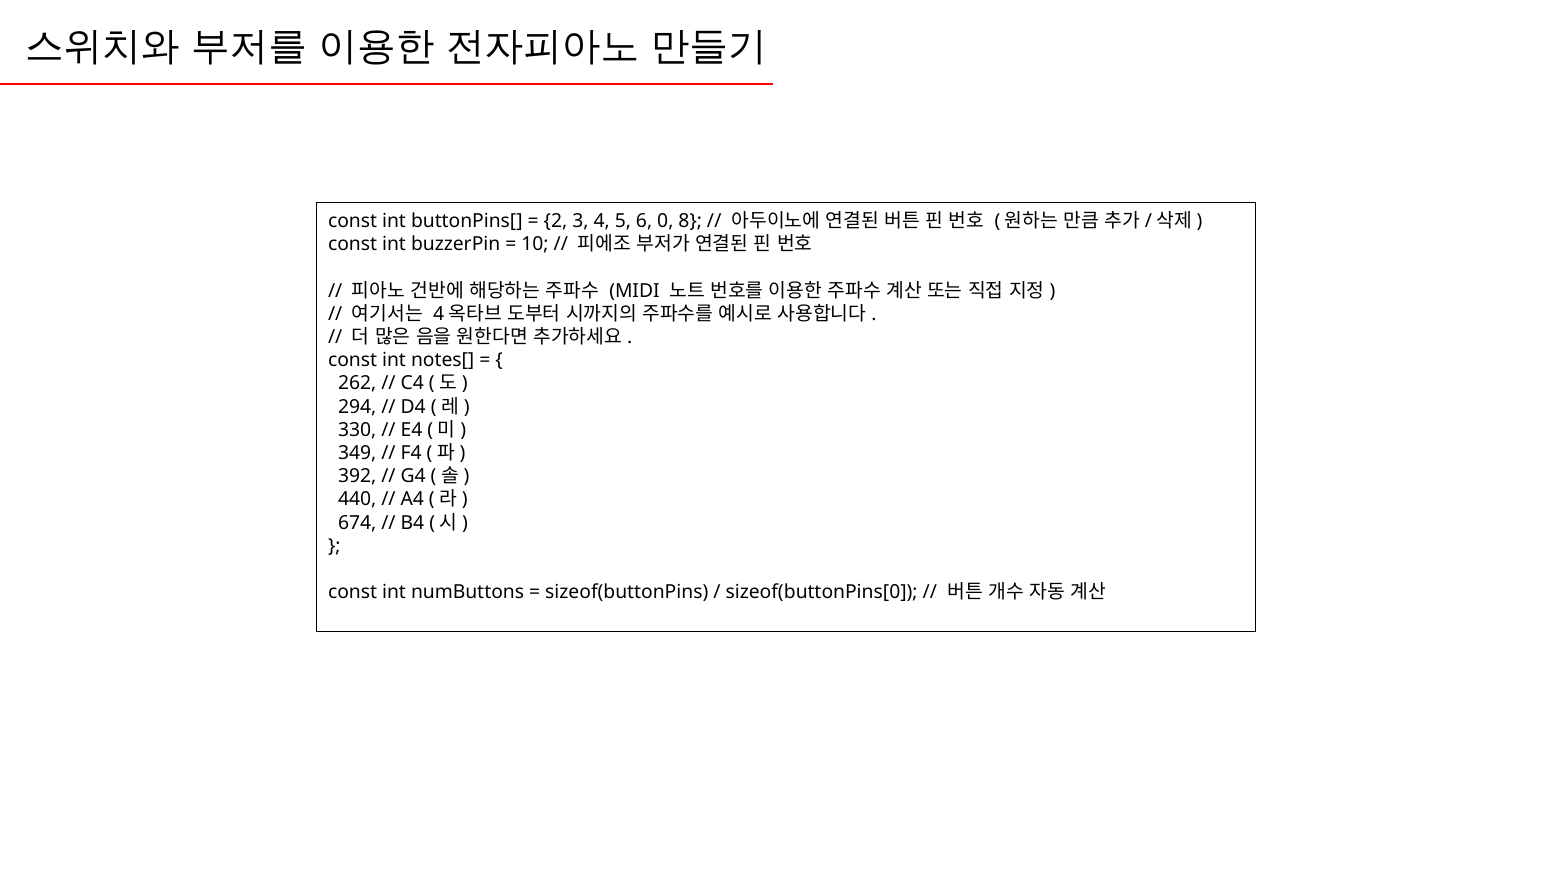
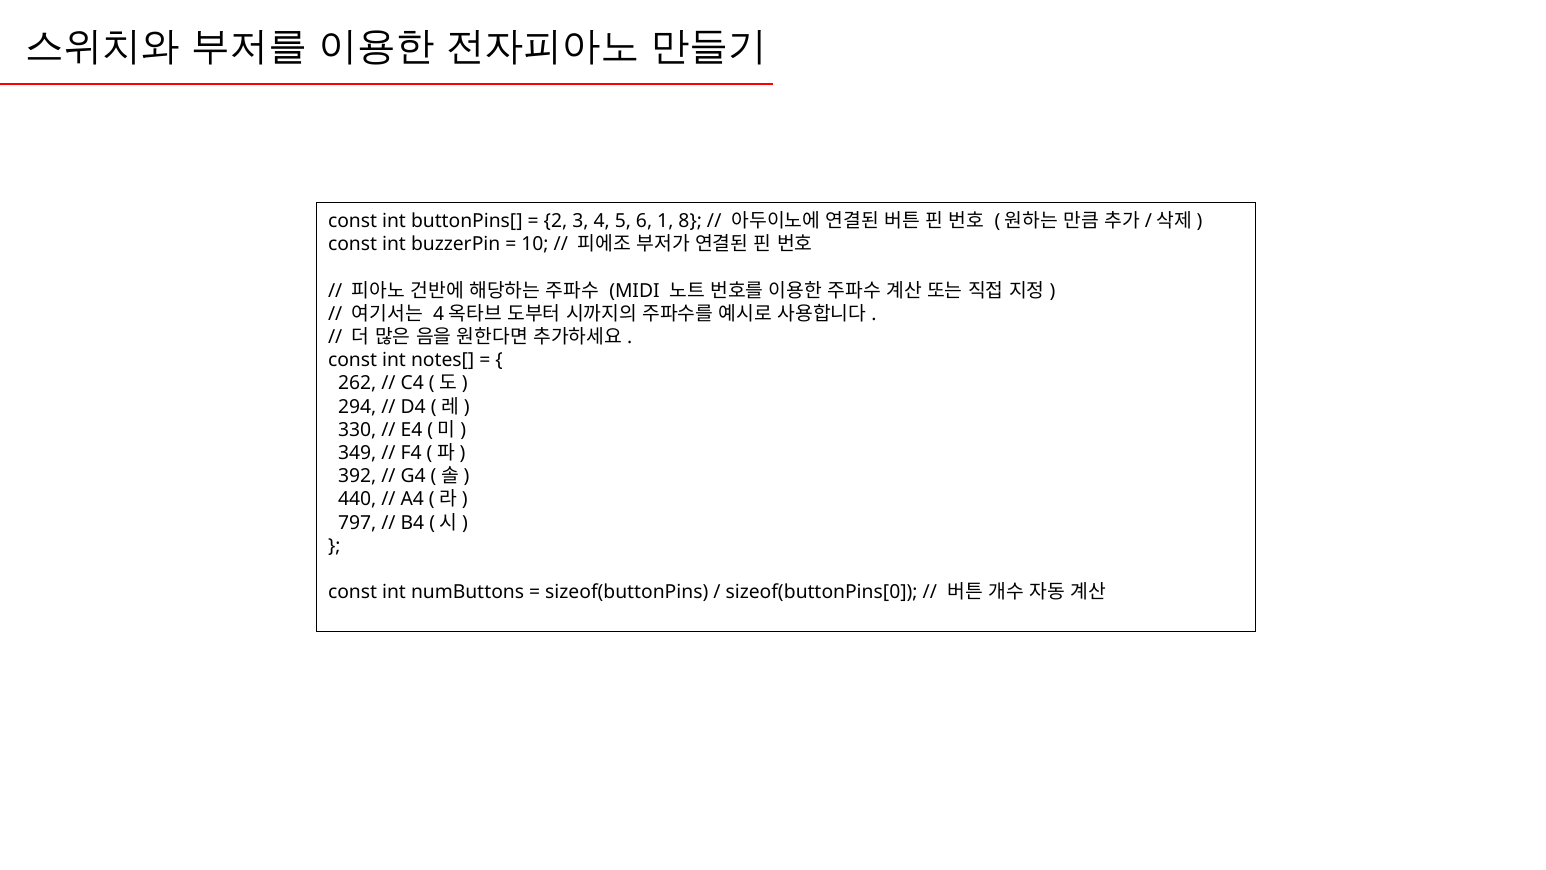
0: 0 -> 1
674: 674 -> 797
